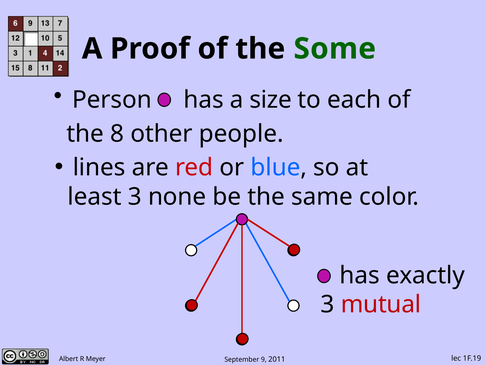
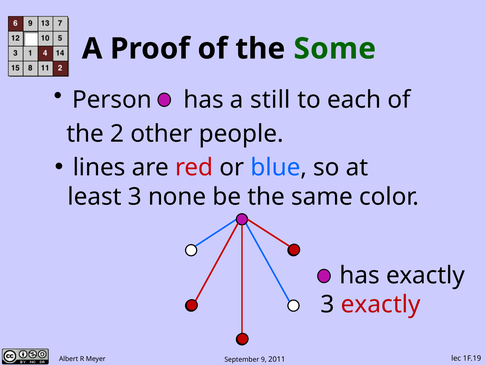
size: size -> still
8: 8 -> 2
3 mutual: mutual -> exactly
